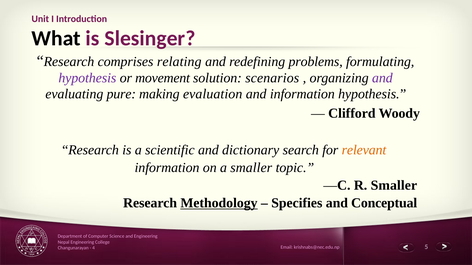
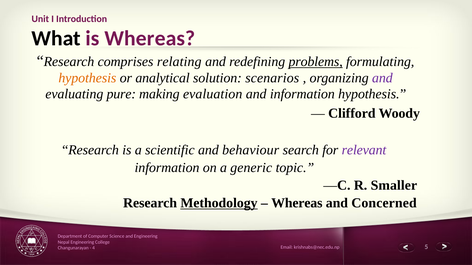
is Slesinger: Slesinger -> Whereas
problems underline: none -> present
hypothesis at (87, 78) colour: purple -> orange
movement: movement -> analytical
dictionary: dictionary -> behaviour
relevant colour: orange -> purple
a smaller: smaller -> generic
Specifies at (297, 203): Specifies -> Whereas
Conceptual: Conceptual -> Concerned
